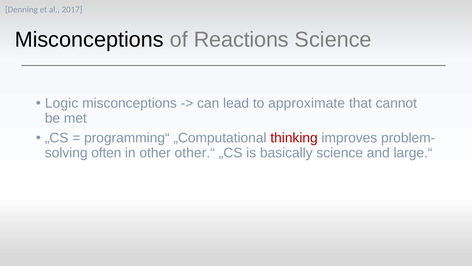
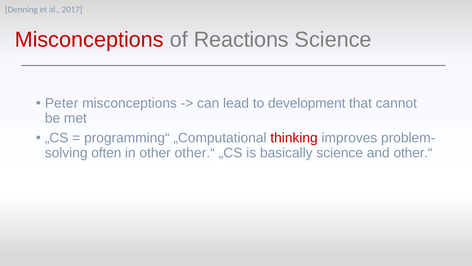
Misconceptions at (89, 40) colour: black -> red
Logic: Logic -> Peter
approximate: approximate -> development
and large.“: large.“ -> other.“
